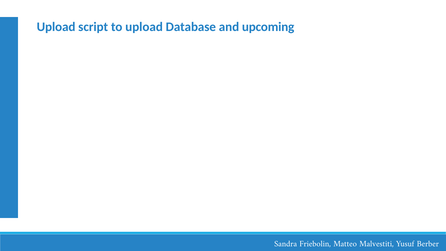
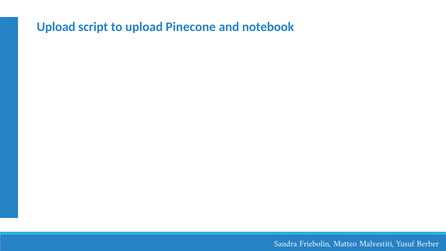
Database: Database -> Pinecone
upcoming: upcoming -> notebook
